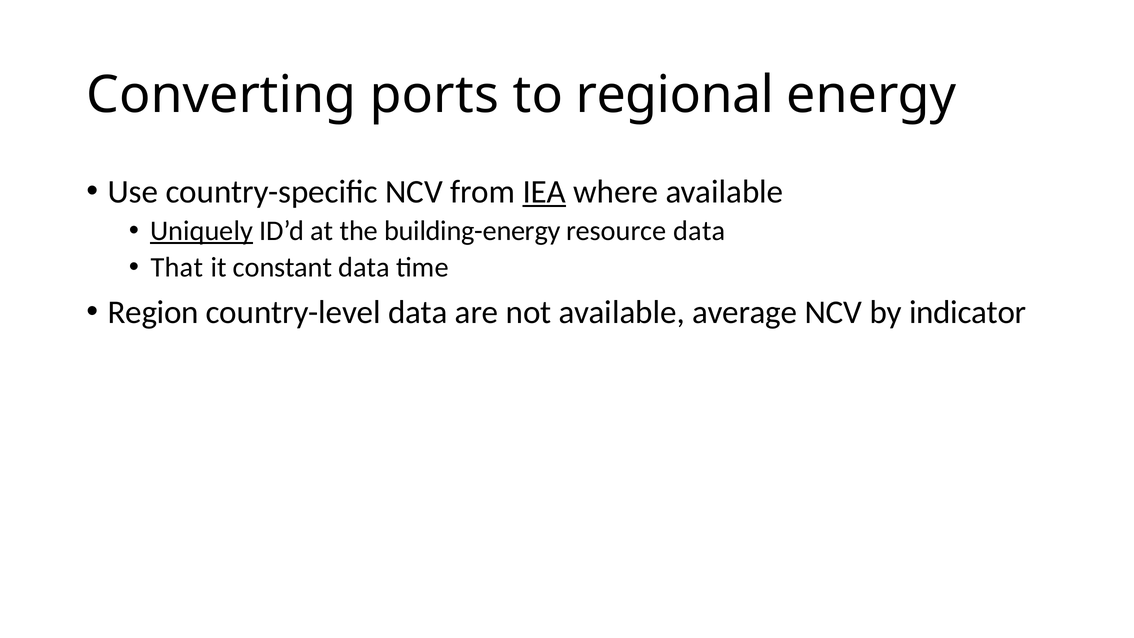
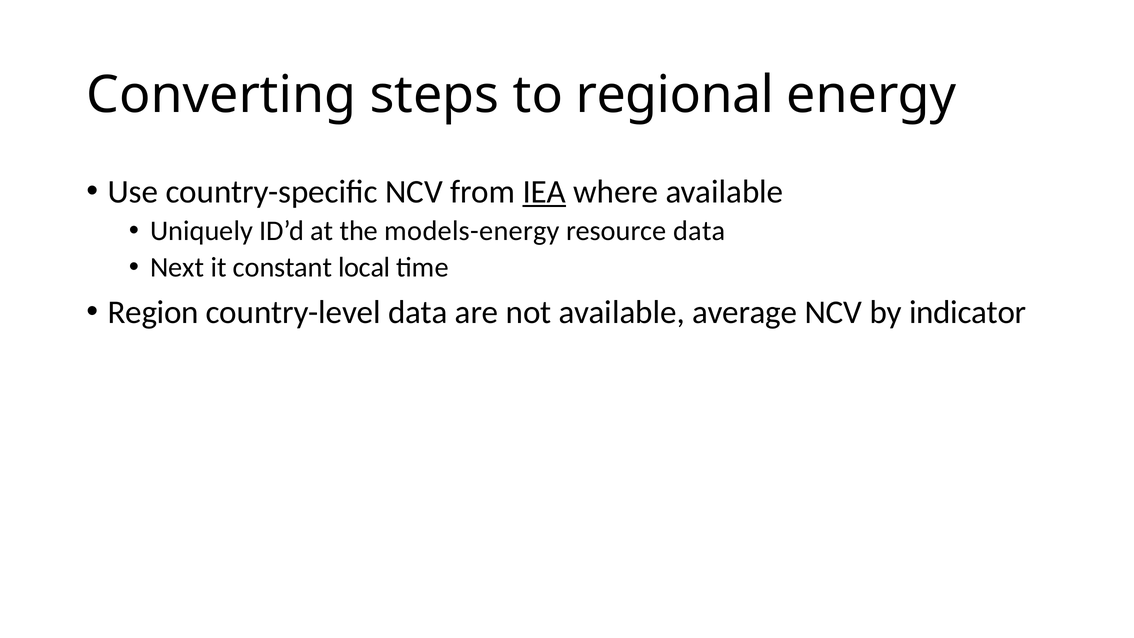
ports: ports -> steps
Uniquely underline: present -> none
building-energy: building-energy -> models-energy
That: That -> Next
constant data: data -> local
